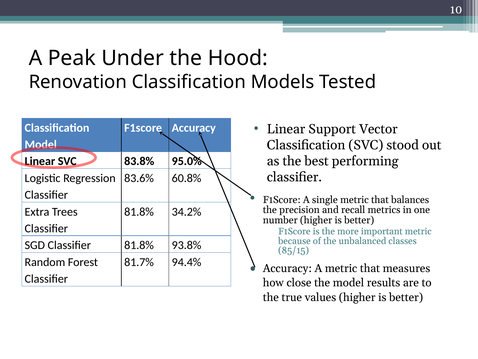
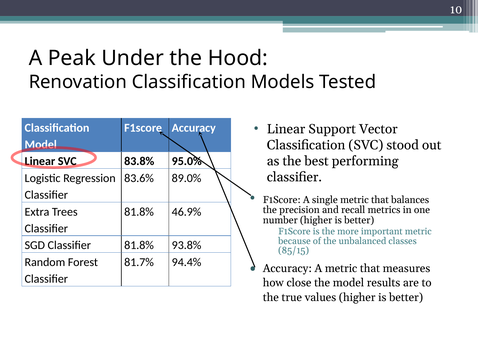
60.8%: 60.8% -> 89.0%
34.2%: 34.2% -> 46.9%
